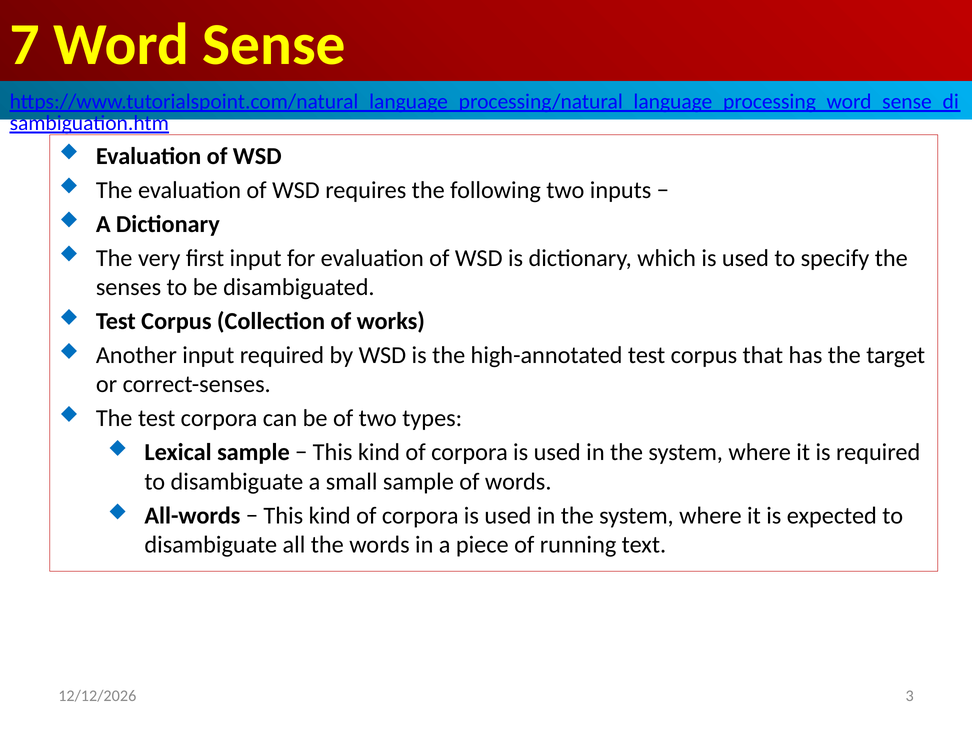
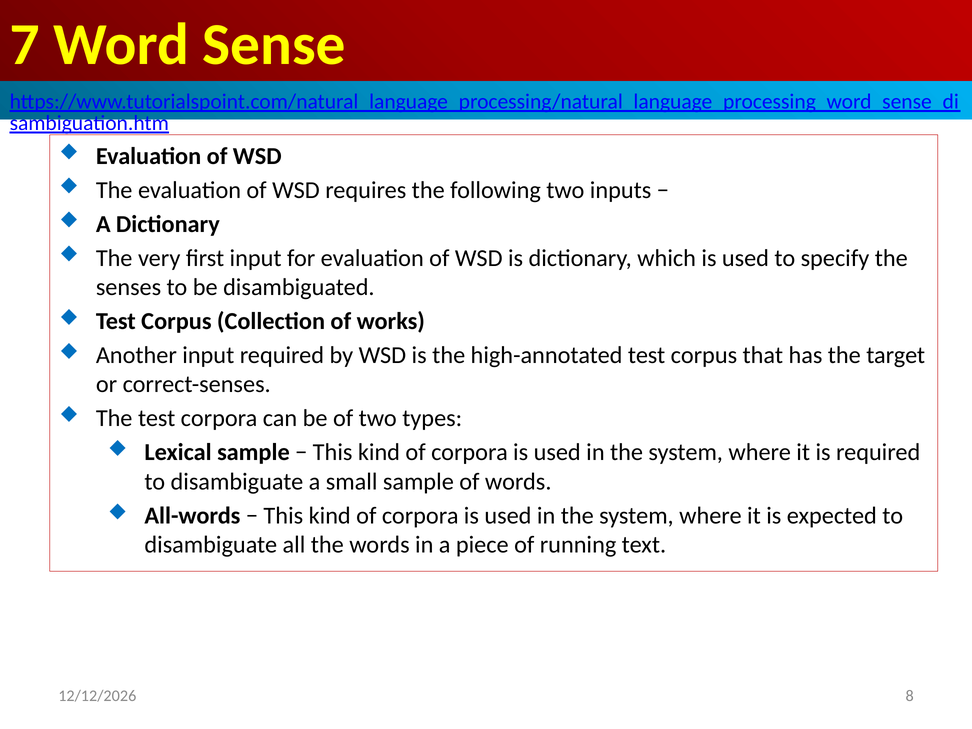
3: 3 -> 8
